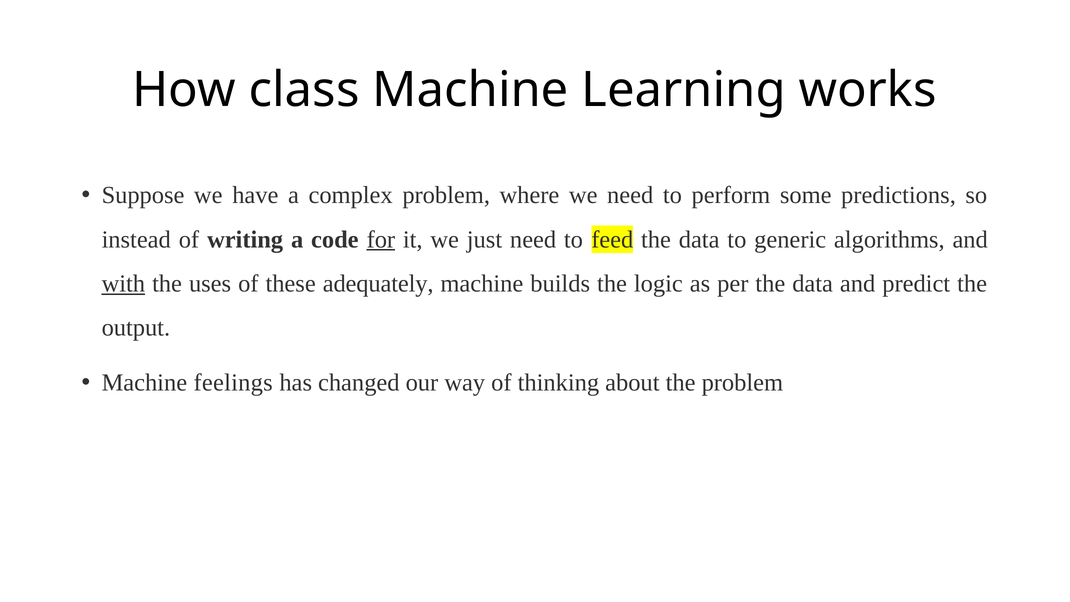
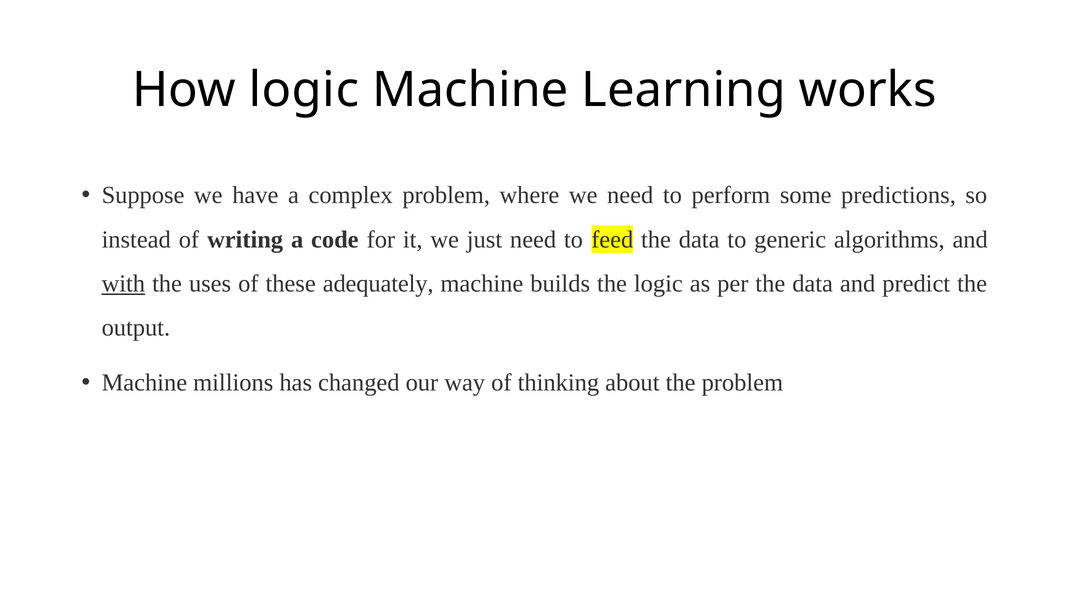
How class: class -> logic
for underline: present -> none
feelings: feelings -> millions
